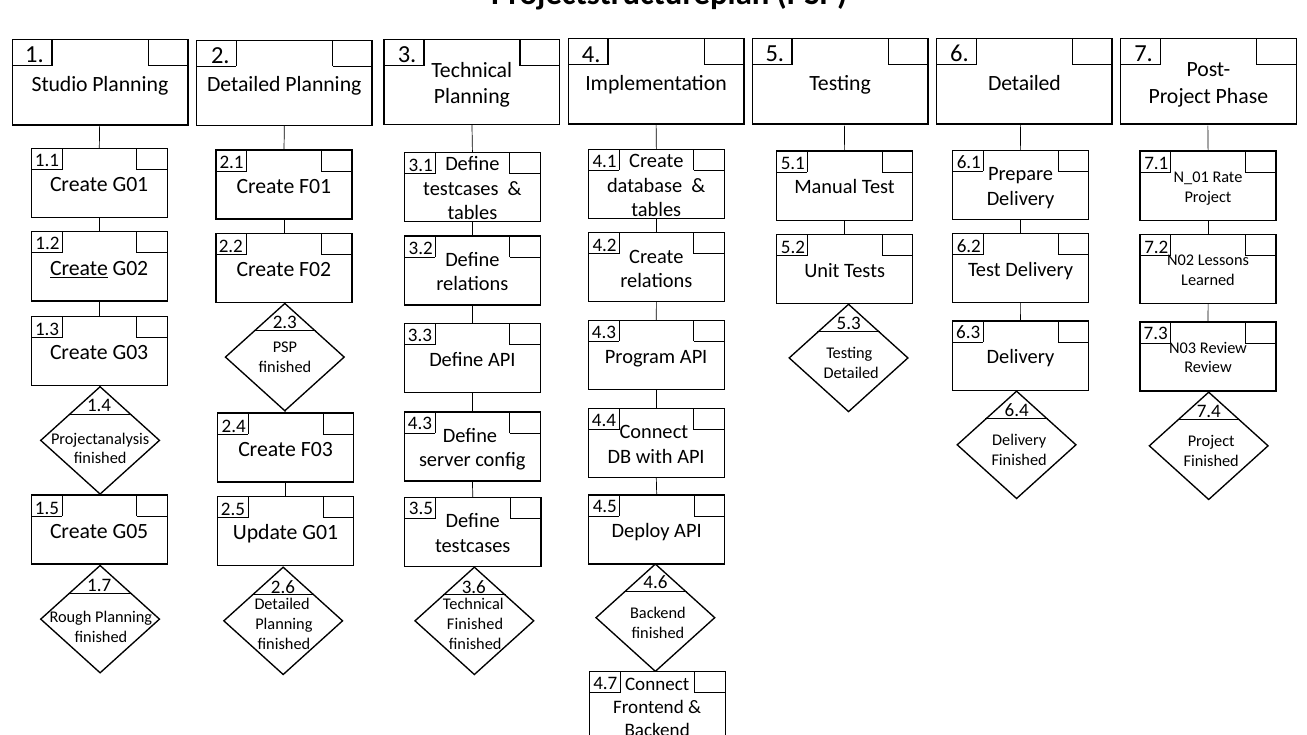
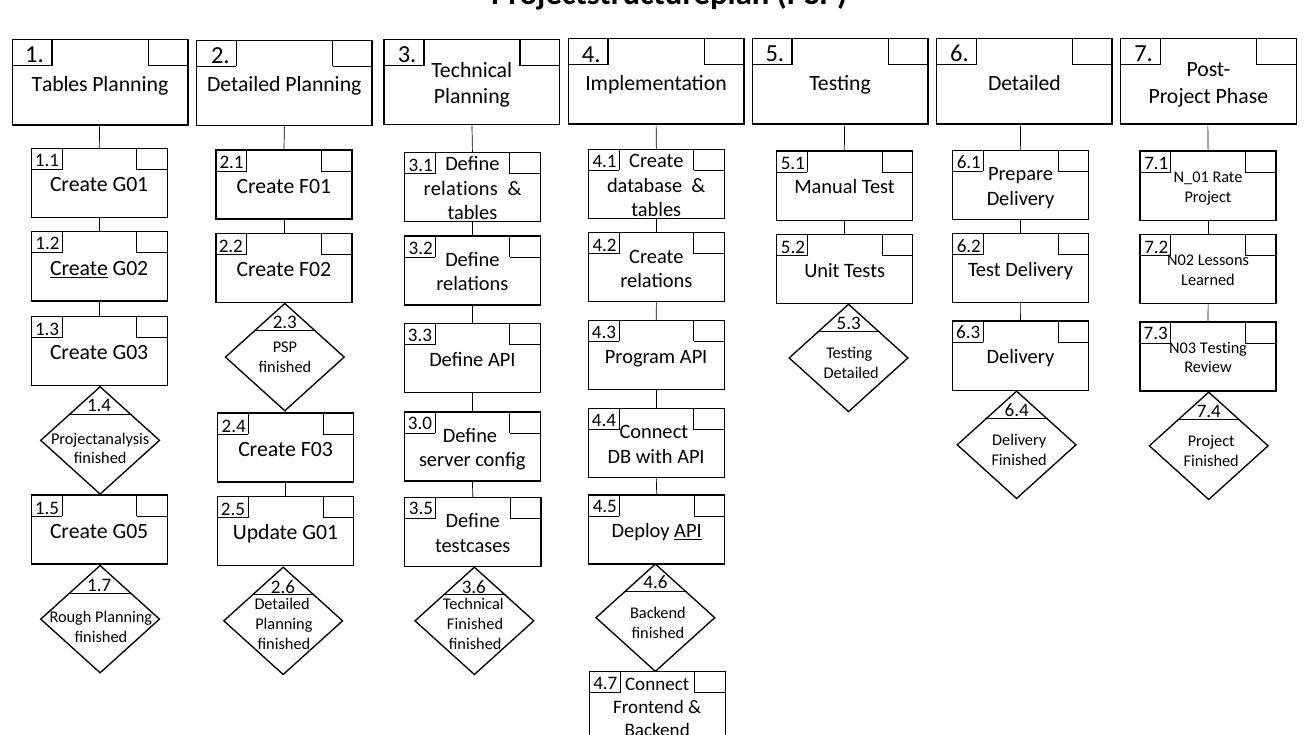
Studio at (60, 84): Studio -> Tables
testcases at (461, 189): testcases -> relations
N03 Review: Review -> Testing
4.3 at (420, 423): 4.3 -> 3.0
API at (688, 531) underline: none -> present
